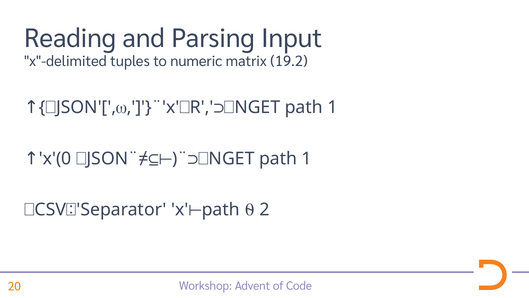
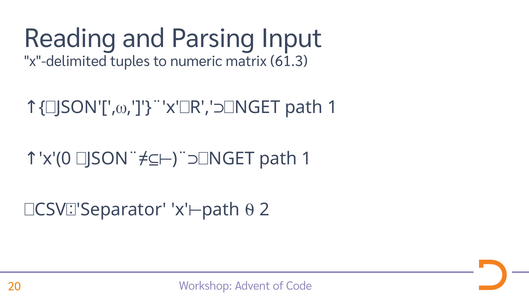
19.2: 19.2 -> 61.3
